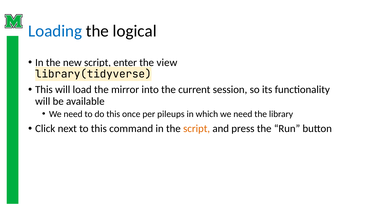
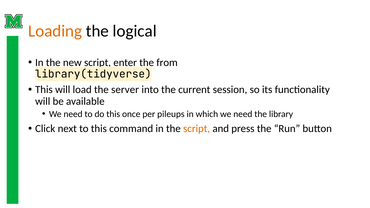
Loading colour: blue -> orange
view: view -> from
mirror: mirror -> server
